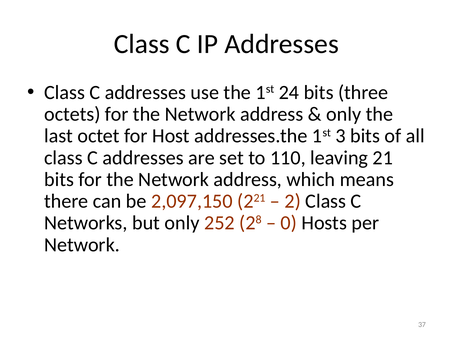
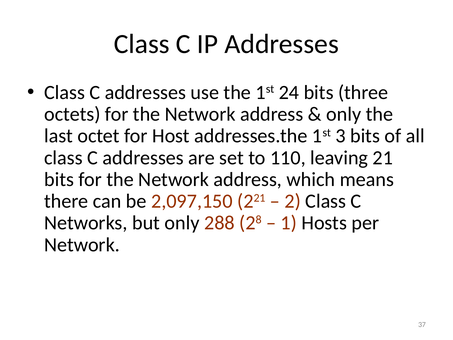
252: 252 -> 288
0: 0 -> 1
